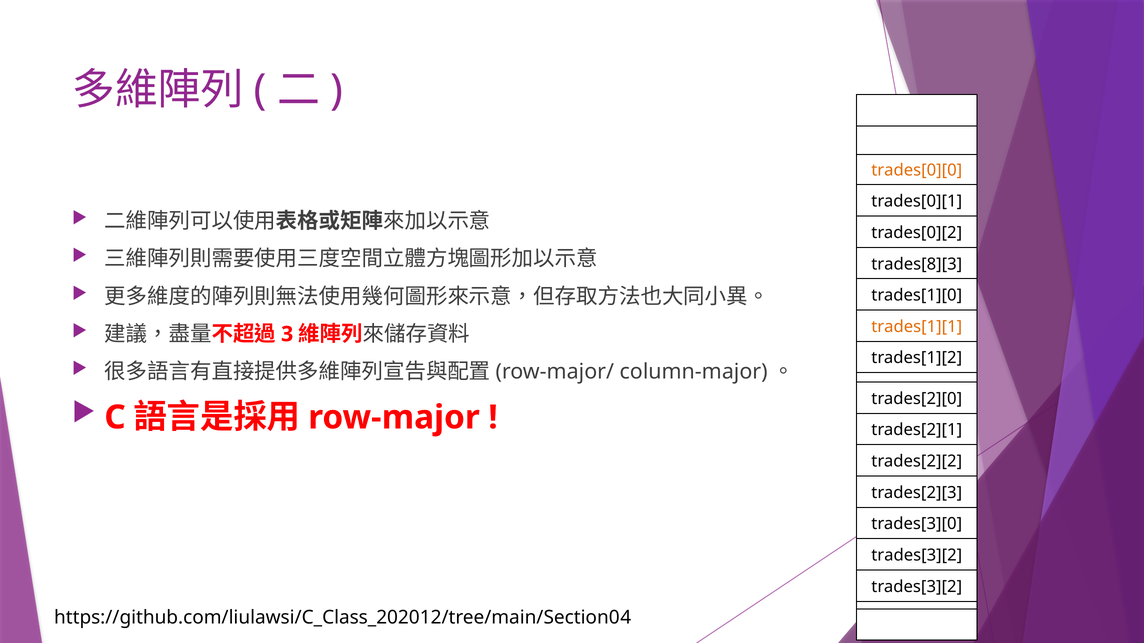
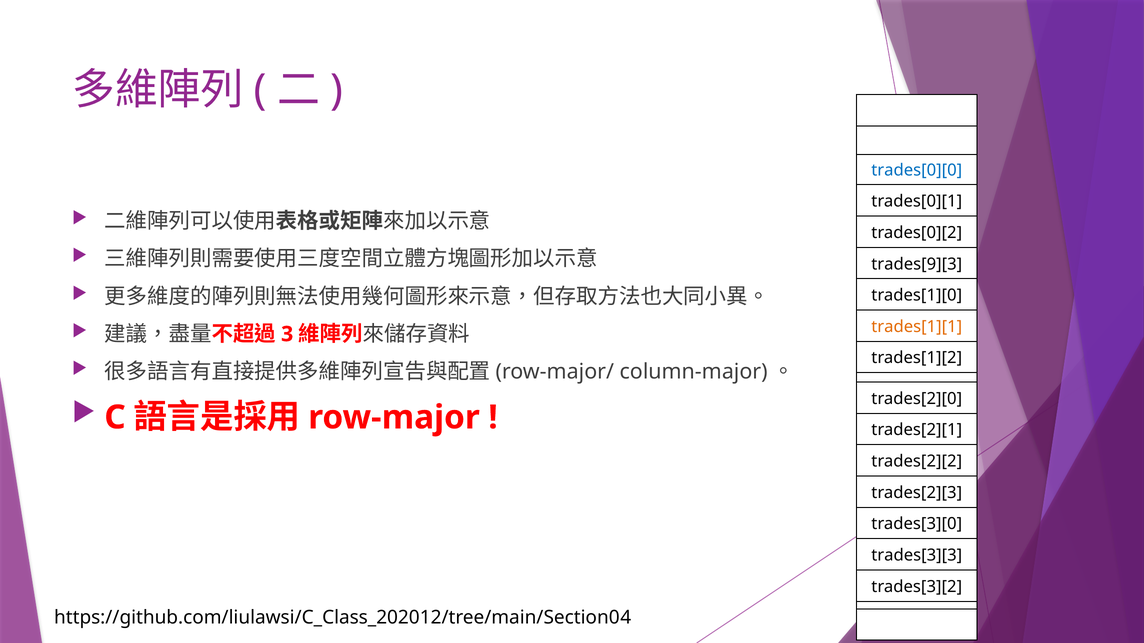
trades[0][0 colour: orange -> blue
trades[8][3: trades[8][3 -> trades[9][3
trades[3][2 at (917, 556): trades[3][2 -> trades[3][3
